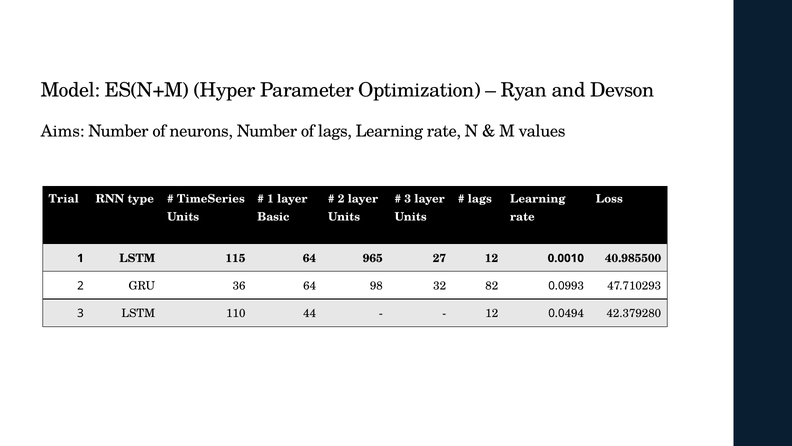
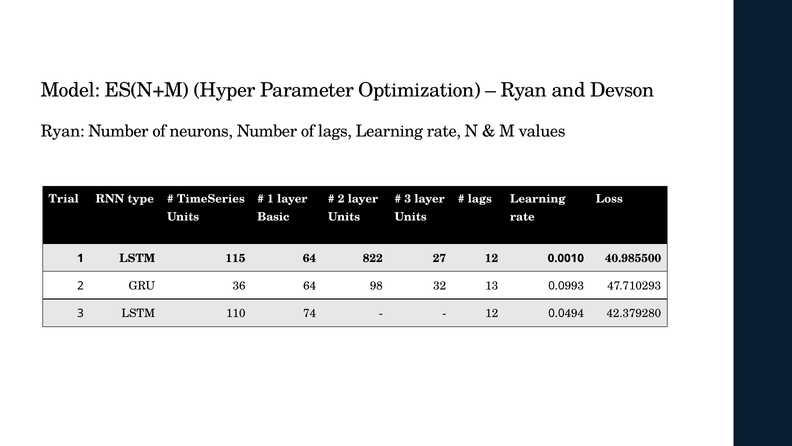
Aims at (63, 131): Aims -> Ryan
965: 965 -> 822
82: 82 -> 13
44: 44 -> 74
